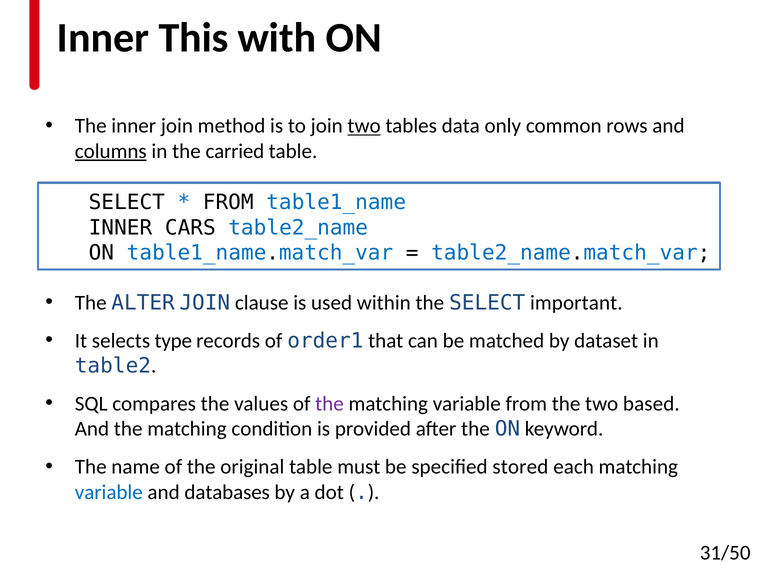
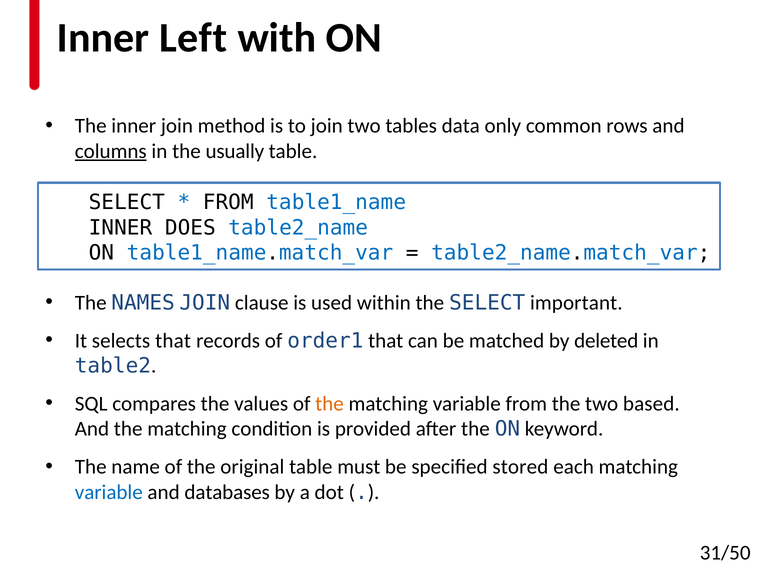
This: This -> Left
two at (364, 126) underline: present -> none
carried: carried -> usually
CARS: CARS -> DOES
ALTER: ALTER -> NAMES
selects type: type -> that
dataset: dataset -> deleted
the at (329, 404) colour: purple -> orange
